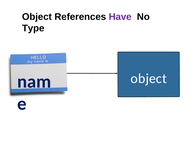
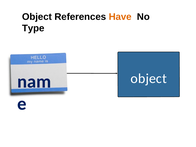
Have colour: purple -> orange
